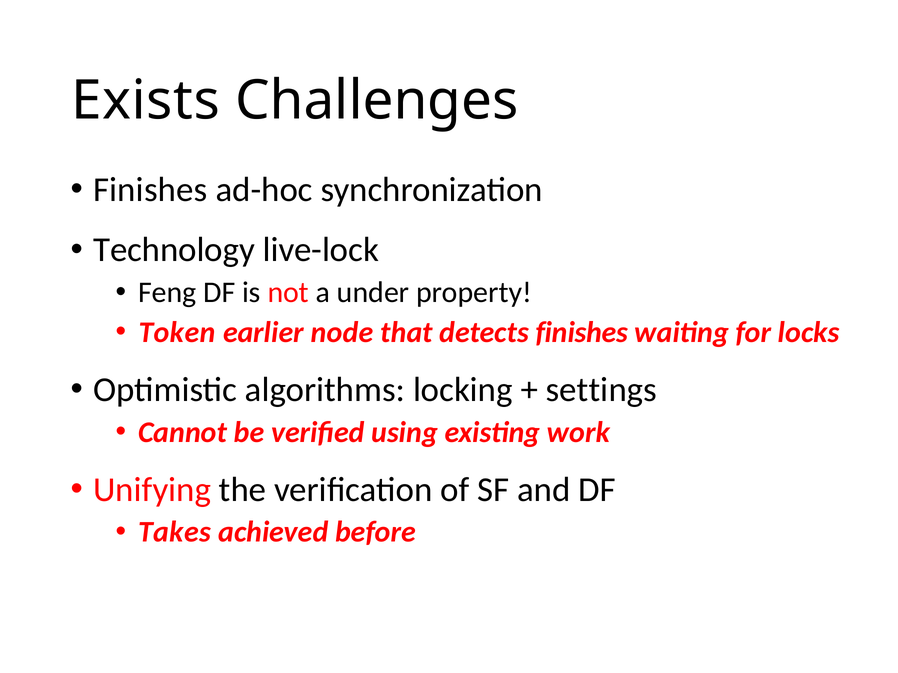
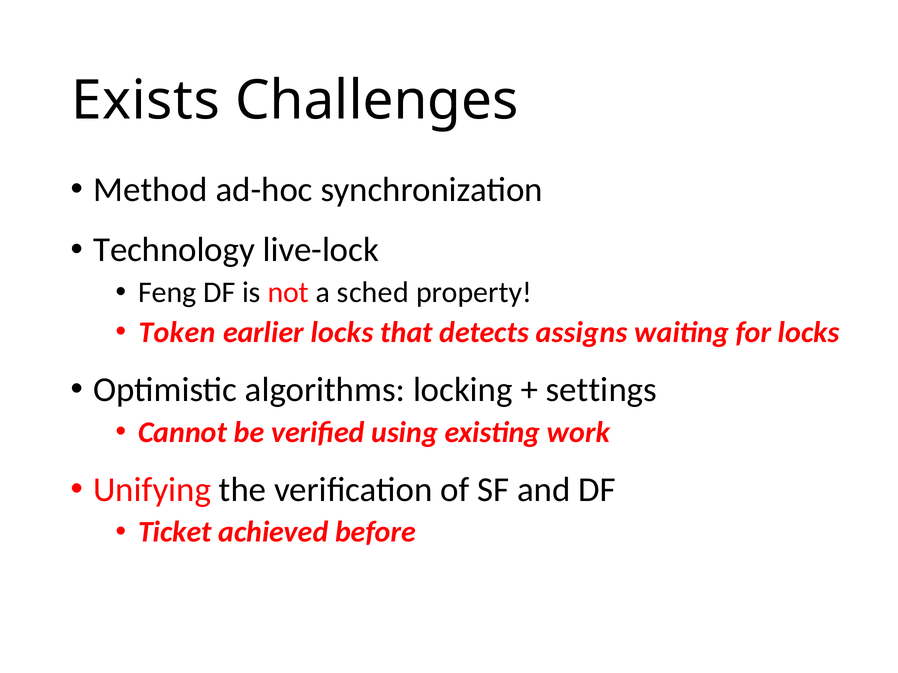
Finishes at (150, 190): Finishes -> Method
under: under -> sched
earlier node: node -> locks
detects finishes: finishes -> assigns
Takes: Takes -> Ticket
